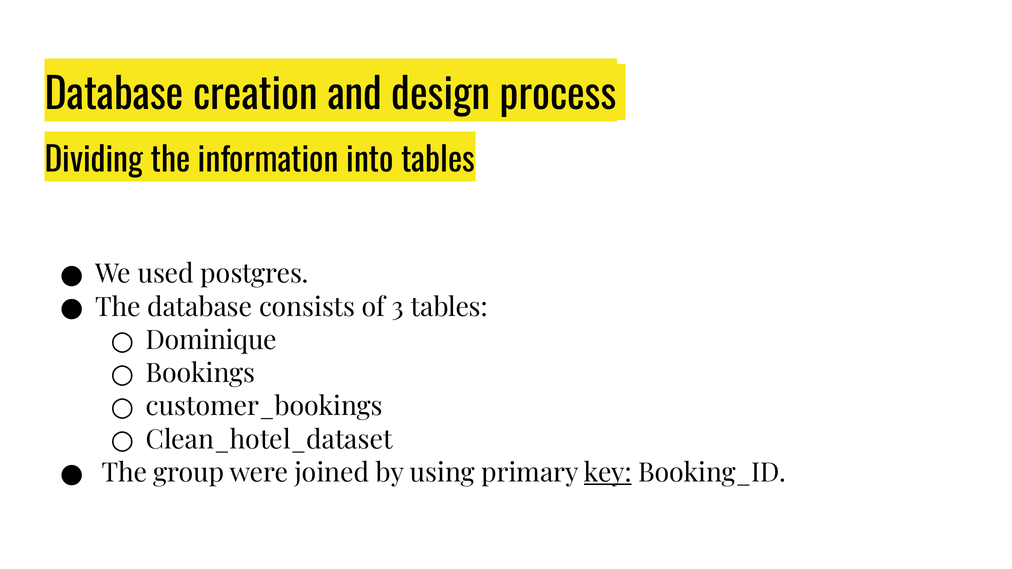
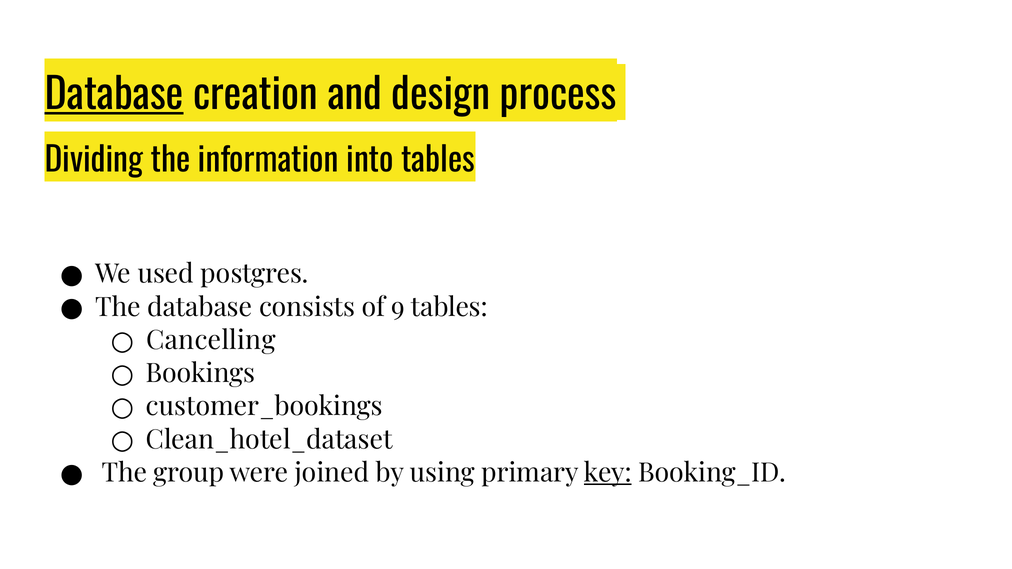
Database at (114, 95) underline: none -> present
3: 3 -> 9
Dominique: Dominique -> Cancelling
